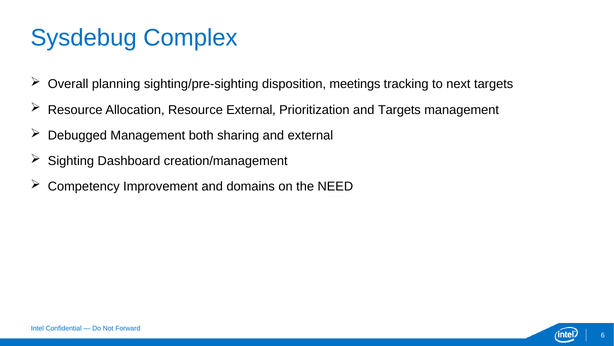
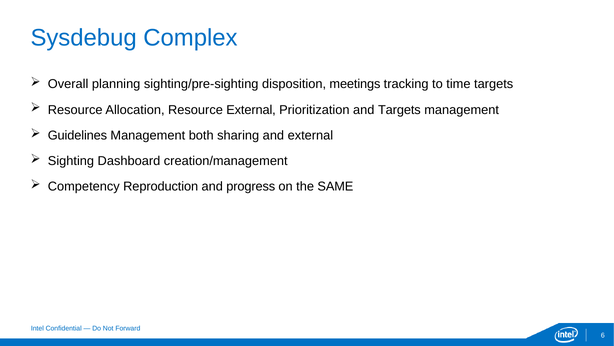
next: next -> time
Debugged: Debugged -> Guidelines
Improvement: Improvement -> Reproduction
domains: domains -> progress
NEED: NEED -> SAME
